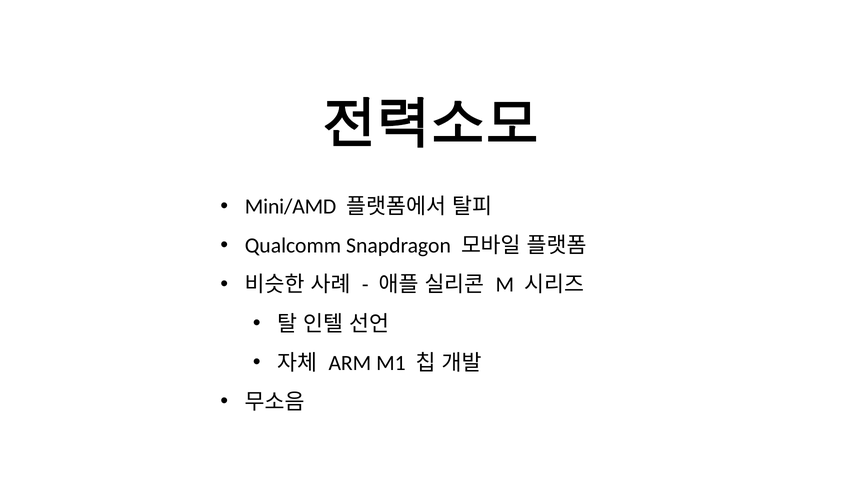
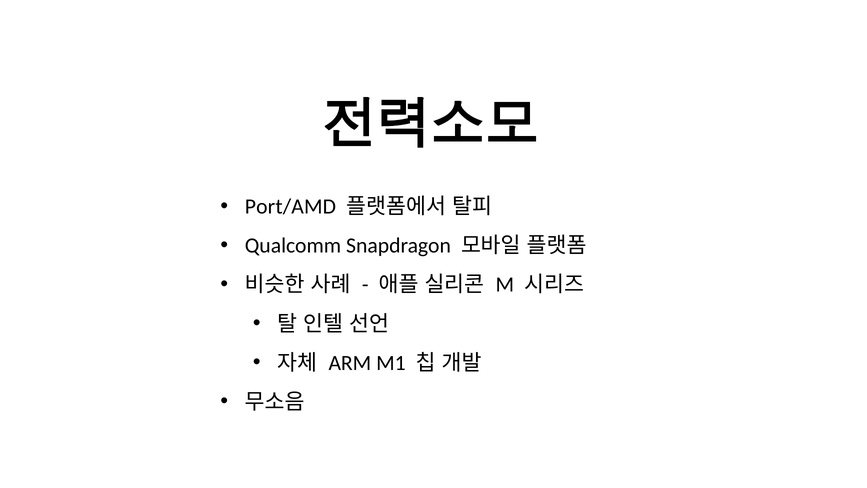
Mini/AMD: Mini/AMD -> Port/AMD
